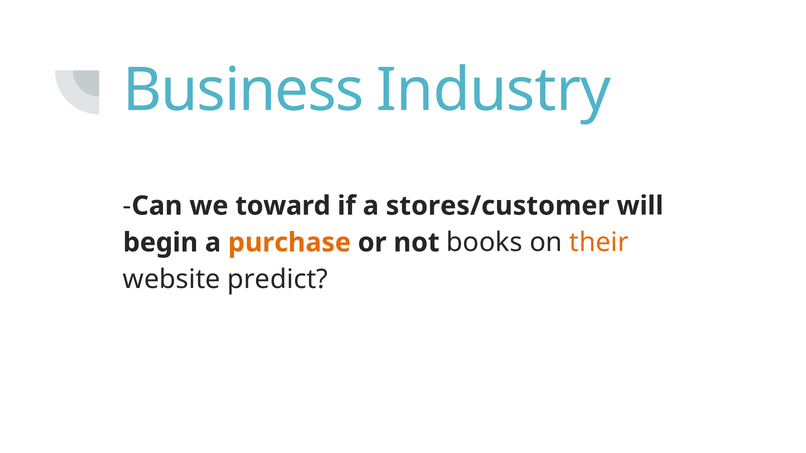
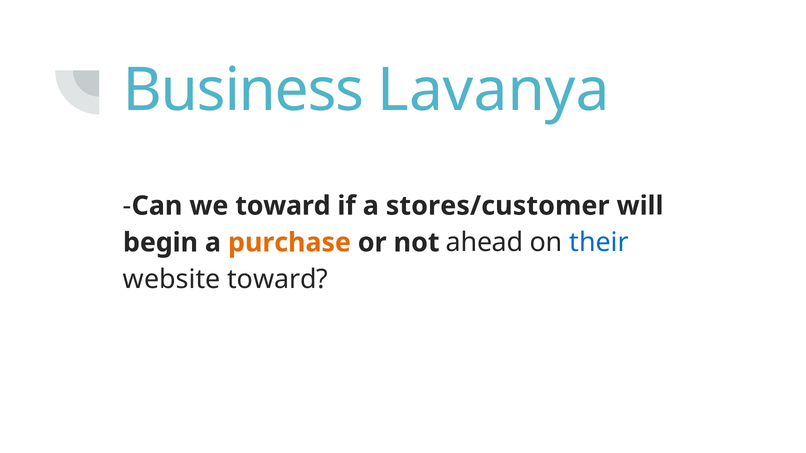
Industry: Industry -> Lavanya
books: books -> ahead
their colour: orange -> blue
website predict: predict -> toward
